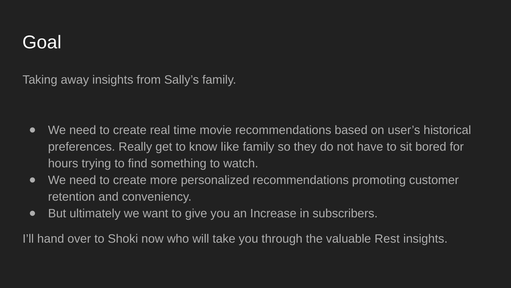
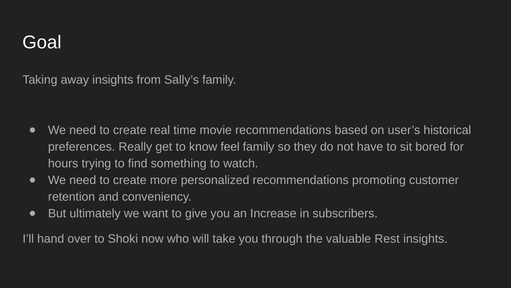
like: like -> feel
